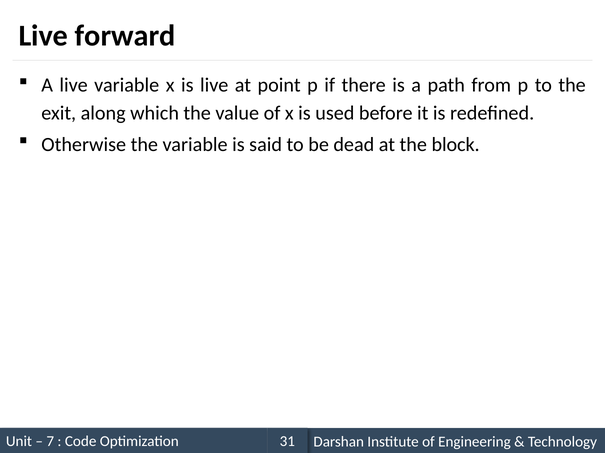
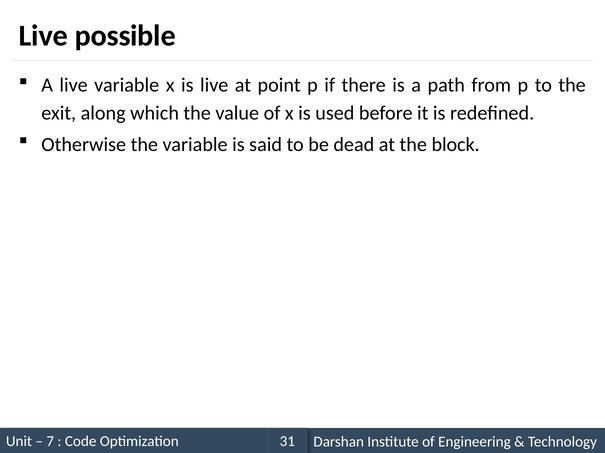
forward: forward -> possible
